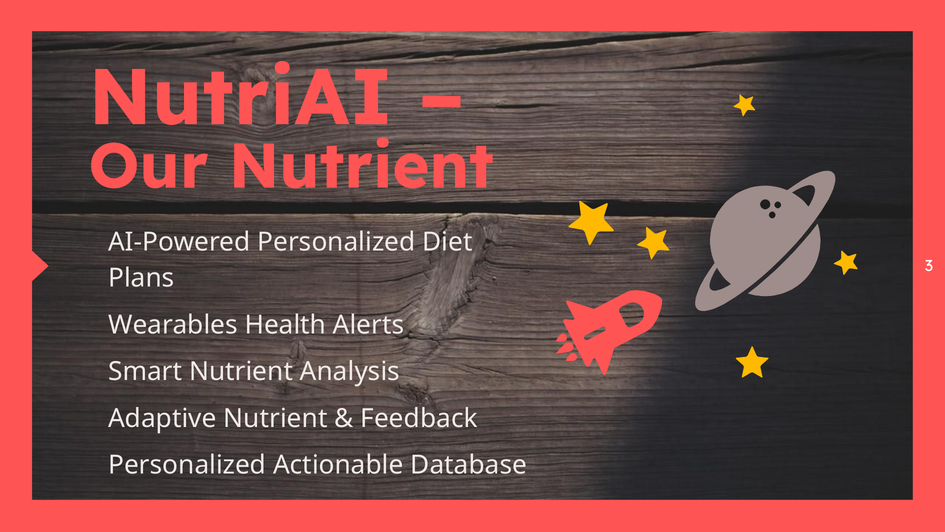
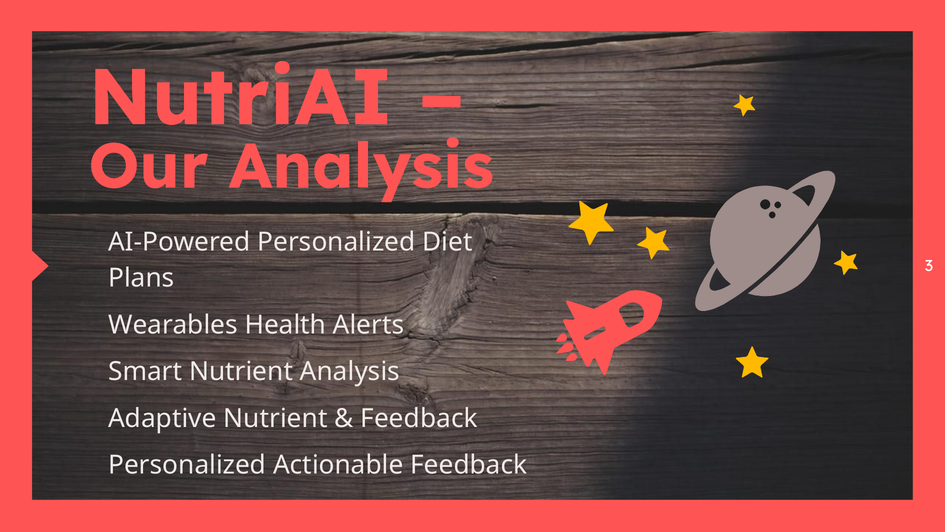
Our Nutrient: Nutrient -> Analysis
Actionable Database: Database -> Feedback
